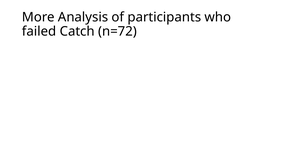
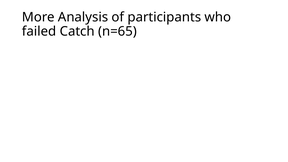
n=72: n=72 -> n=65
